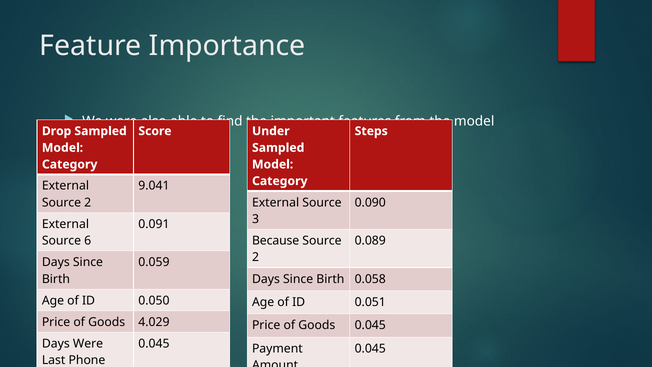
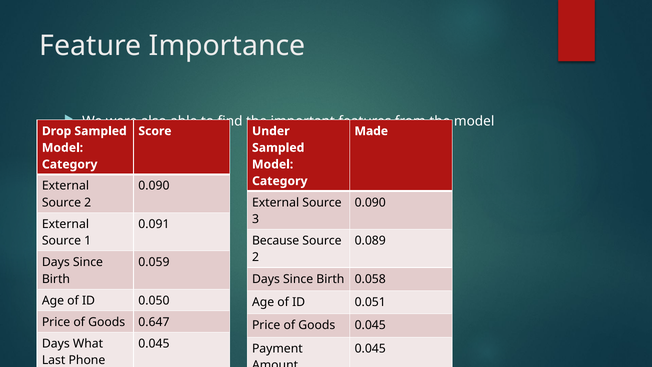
Steps: Steps -> Made
9.041 at (154, 186): 9.041 -> 0.090
6: 6 -> 1
4.029: 4.029 -> 0.647
Days Were: Were -> What
